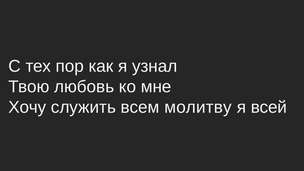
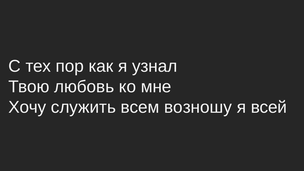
молитву: молитву -> возношу
